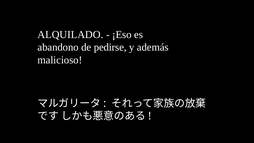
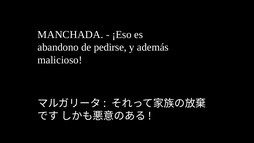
ALQUILADO: ALQUILADO -> MANCHADA
